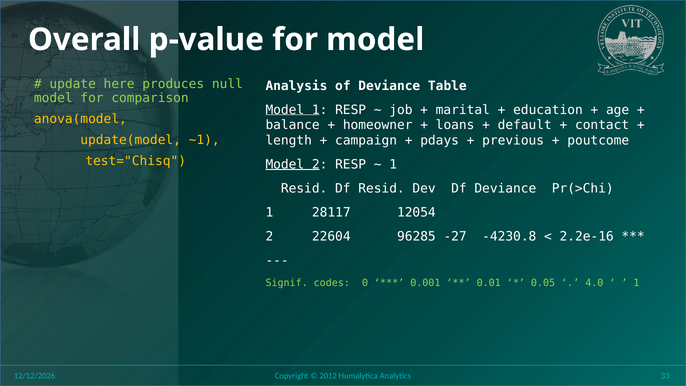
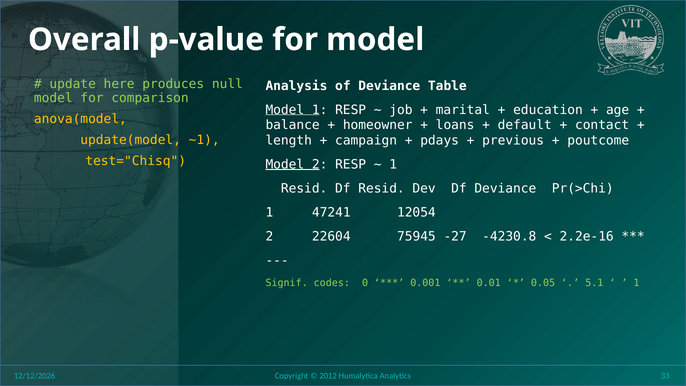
28117: 28117 -> 47241
96285: 96285 -> 75945
4.0: 4.0 -> 5.1
